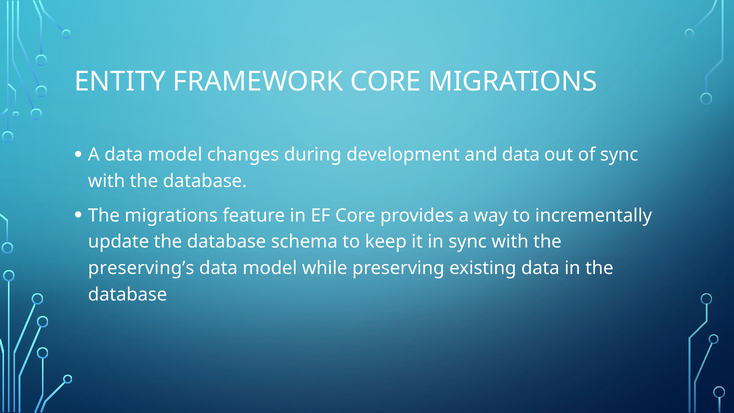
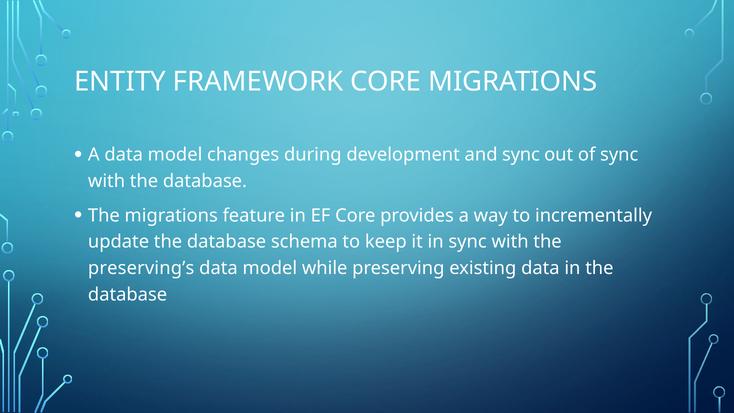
and data: data -> sync
